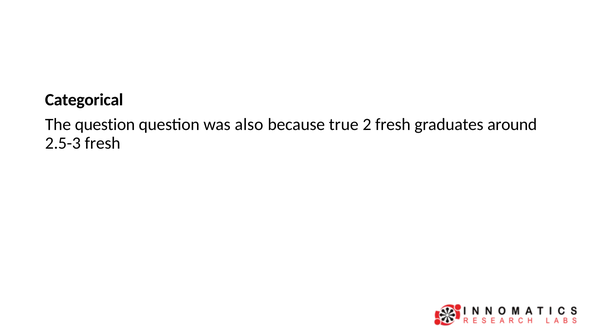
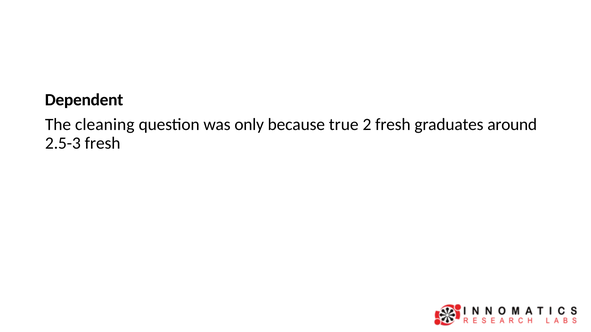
Categorical: Categorical -> Dependent
The question: question -> cleaning
also: also -> only
